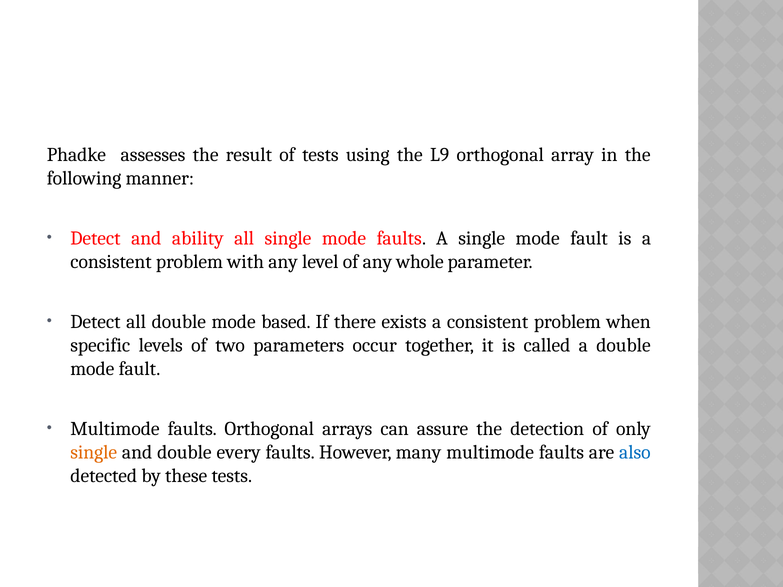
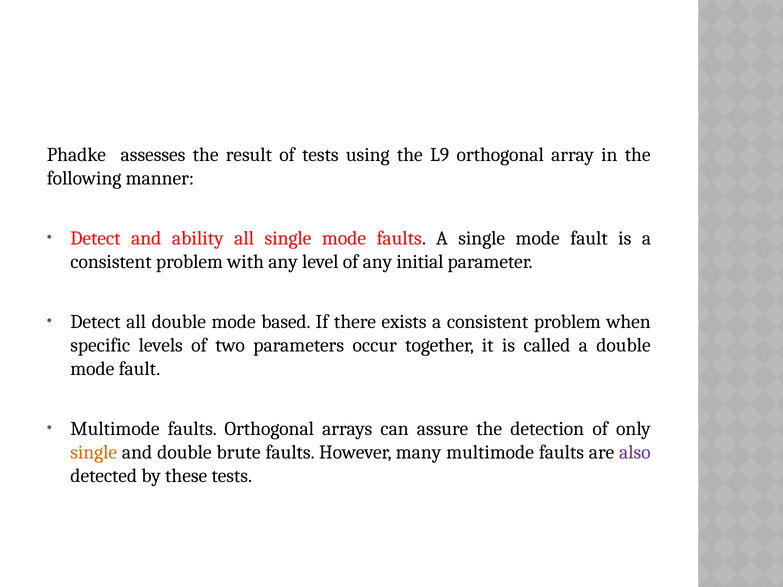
whole: whole -> initial
every: every -> brute
also colour: blue -> purple
